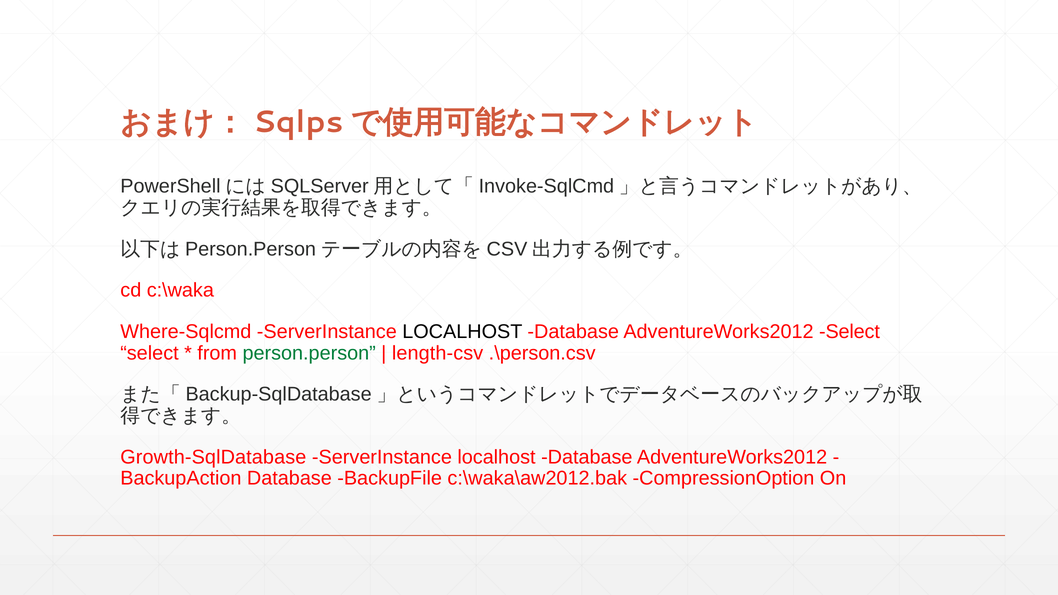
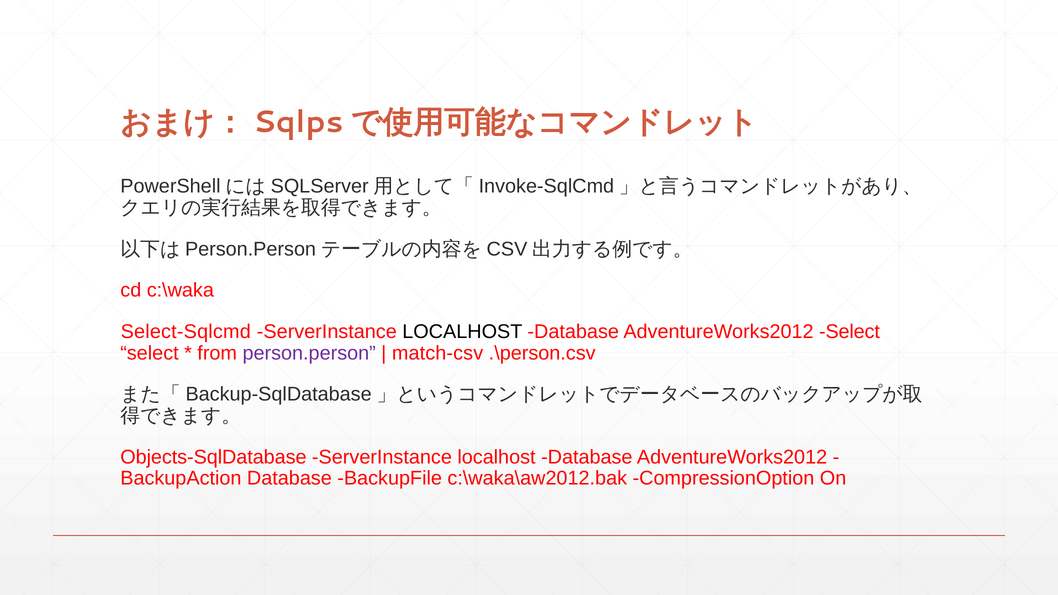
Where-Sqlcmd: Where-Sqlcmd -> Select-Sqlcmd
person.person colour: green -> purple
length-csv: length-csv -> match-csv
Growth-SqlDatabase: Growth-SqlDatabase -> Objects-SqlDatabase
